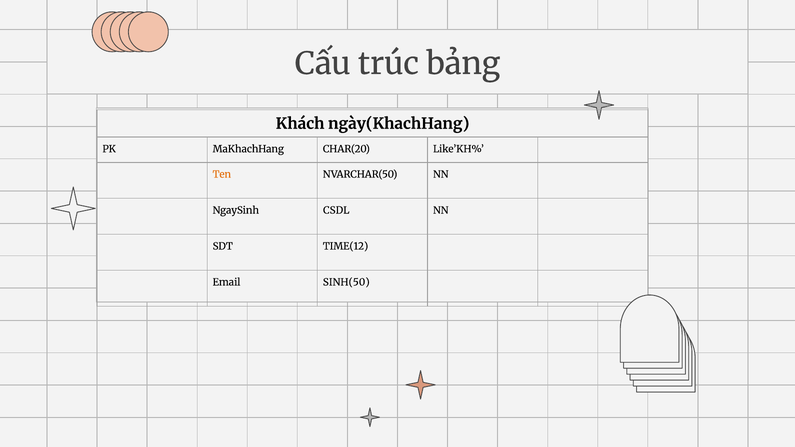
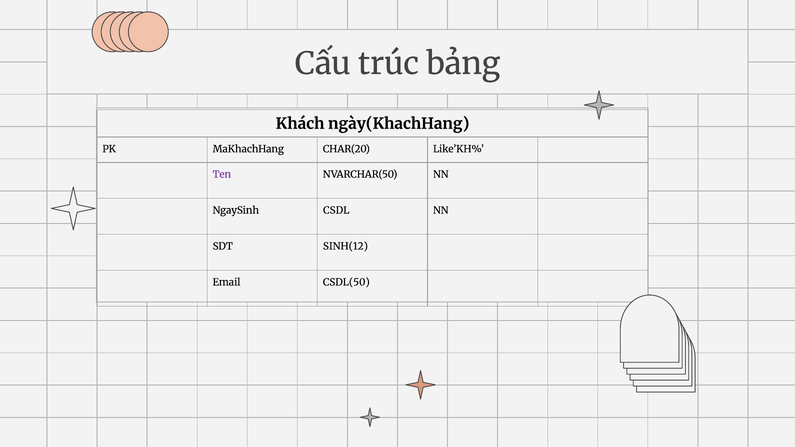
Ten colour: orange -> purple
TIME(12: TIME(12 -> SINH(12
SINH(50: SINH(50 -> CSDL(50
